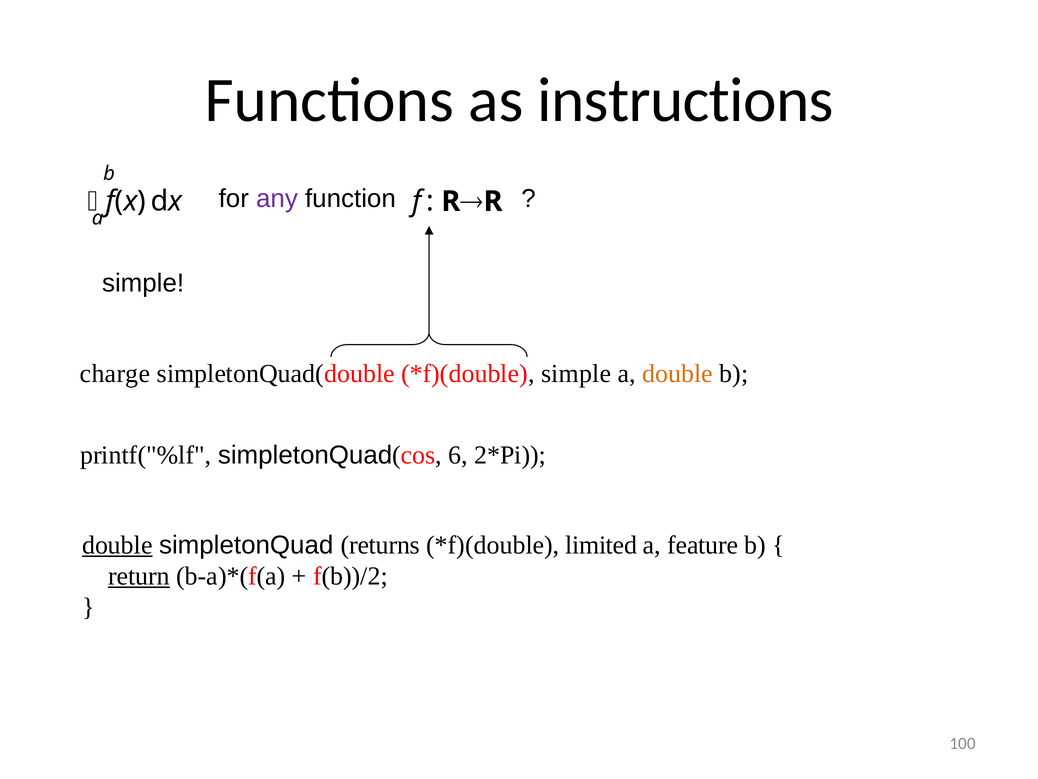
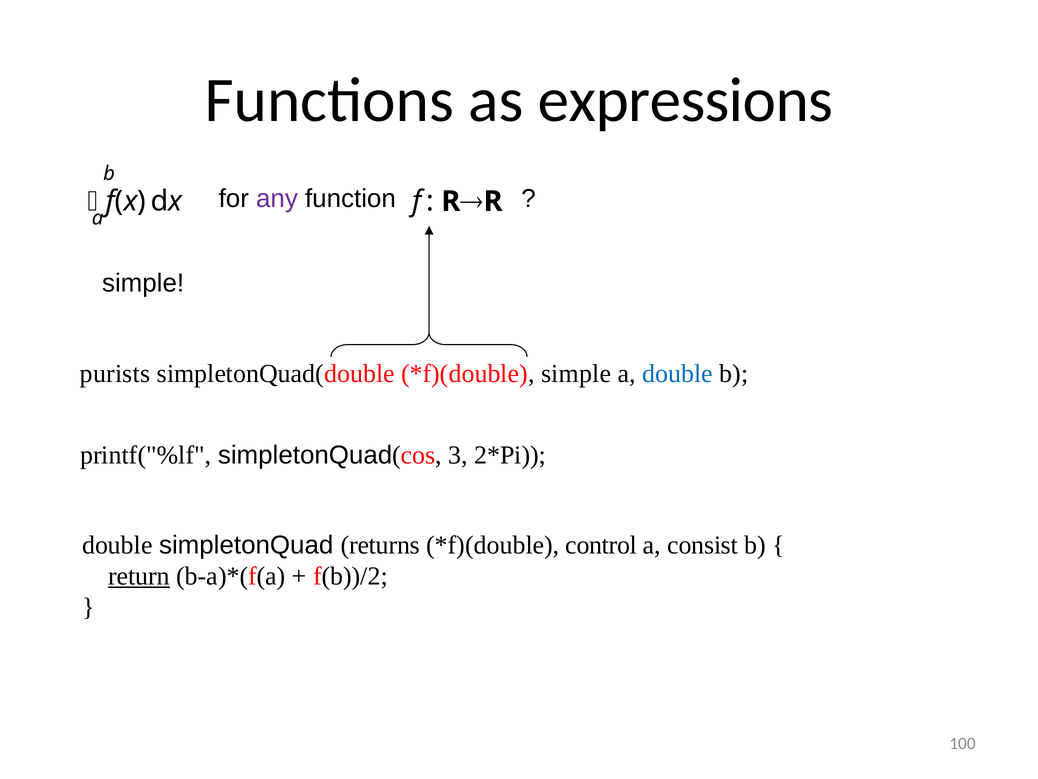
instructions: instructions -> expressions
charge: charge -> purists
double at (678, 373) colour: orange -> blue
6: 6 -> 3
double at (117, 545) underline: present -> none
limited: limited -> control
feature: feature -> consist
